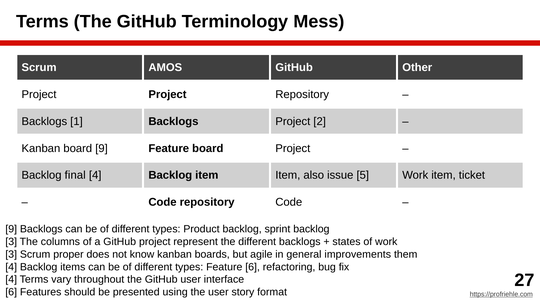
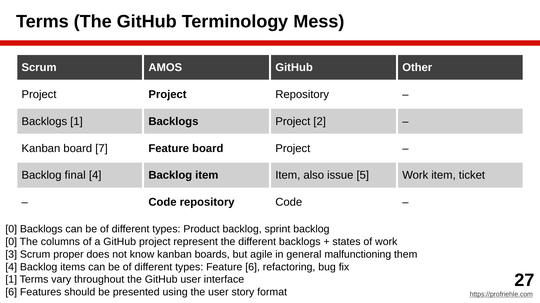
board 9: 9 -> 7
9 at (11, 230): 9 -> 0
3 at (11, 242): 3 -> 0
improvements: improvements -> malfunctioning
4 at (11, 280): 4 -> 1
